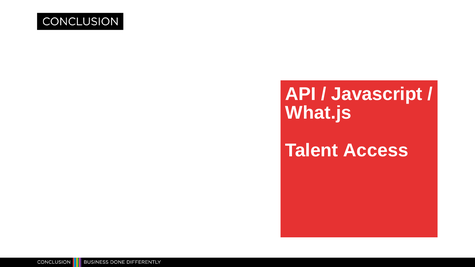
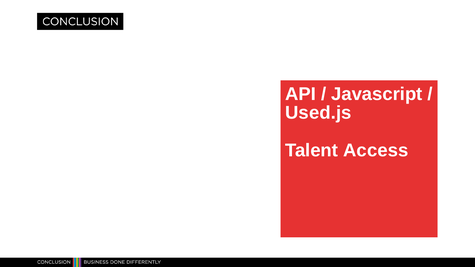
What.js: What.js -> Used.js
